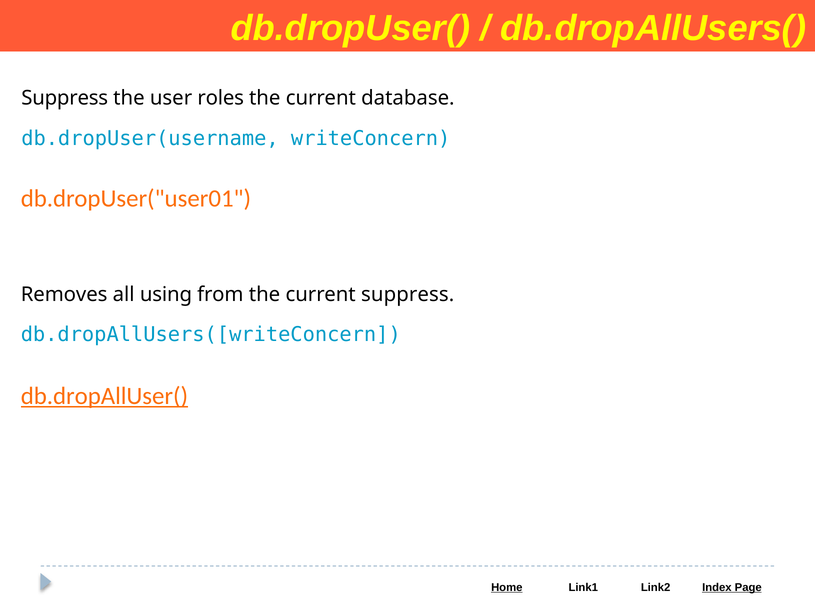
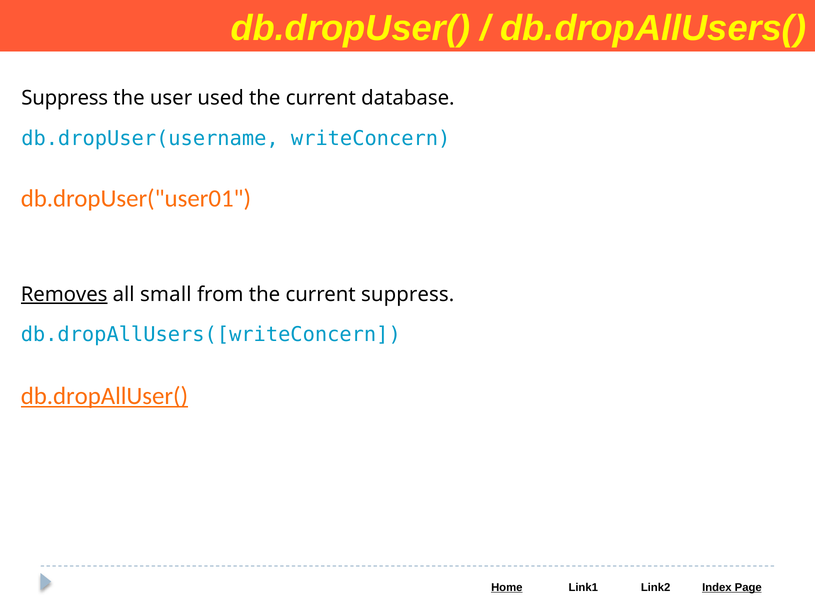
roles: roles -> used
Removes underline: none -> present
using: using -> small
